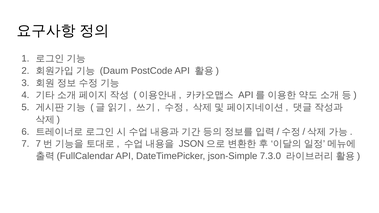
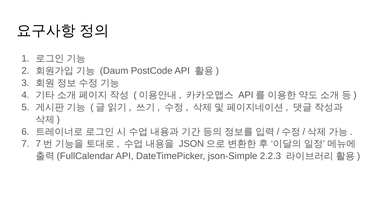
7.3.0: 7.3.0 -> 2.2.3
